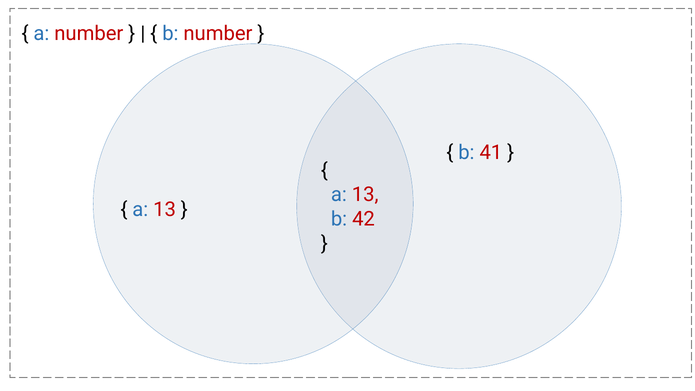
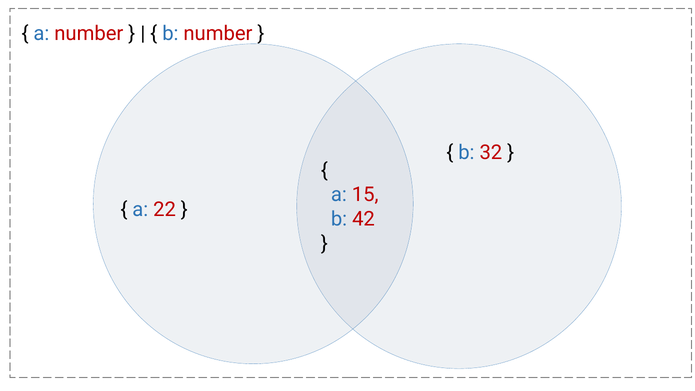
41: 41 -> 32
13 at (365, 195): 13 -> 15
13 at (165, 209): 13 -> 22
